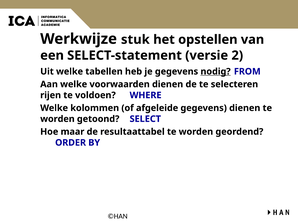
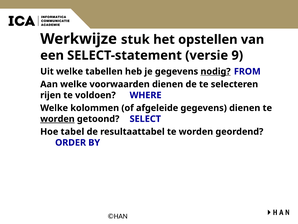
2: 2 -> 9
worden at (57, 119) underline: none -> present
maar: maar -> tabel
